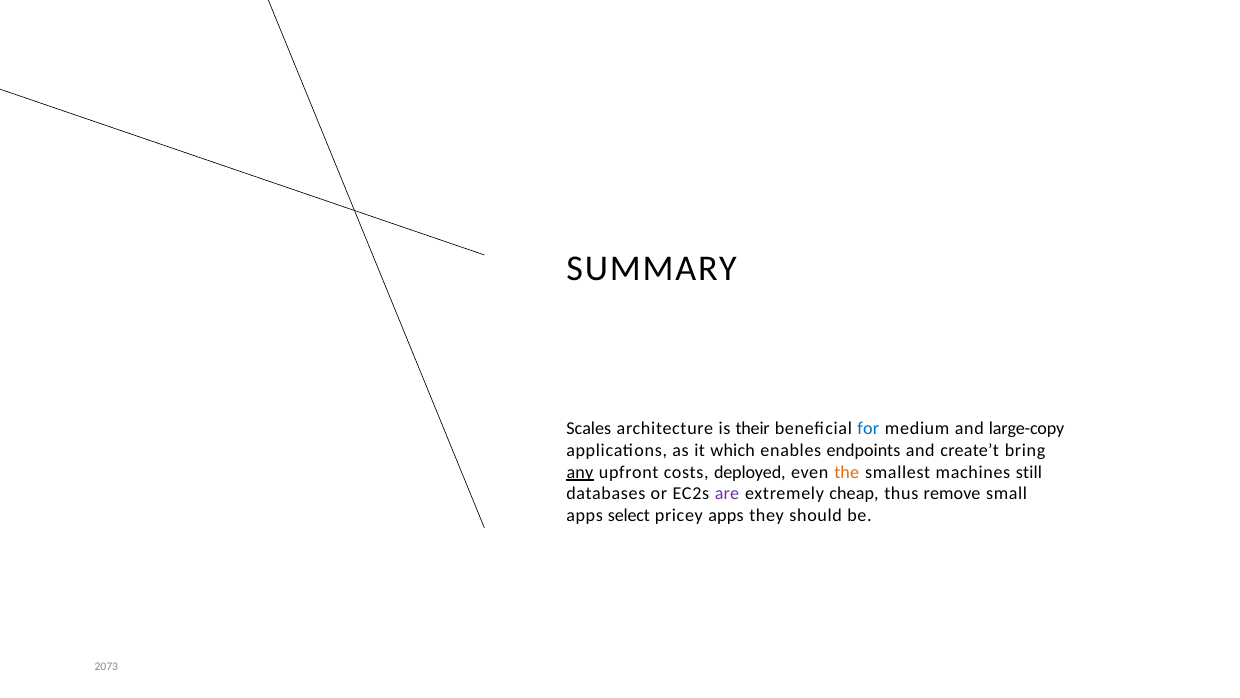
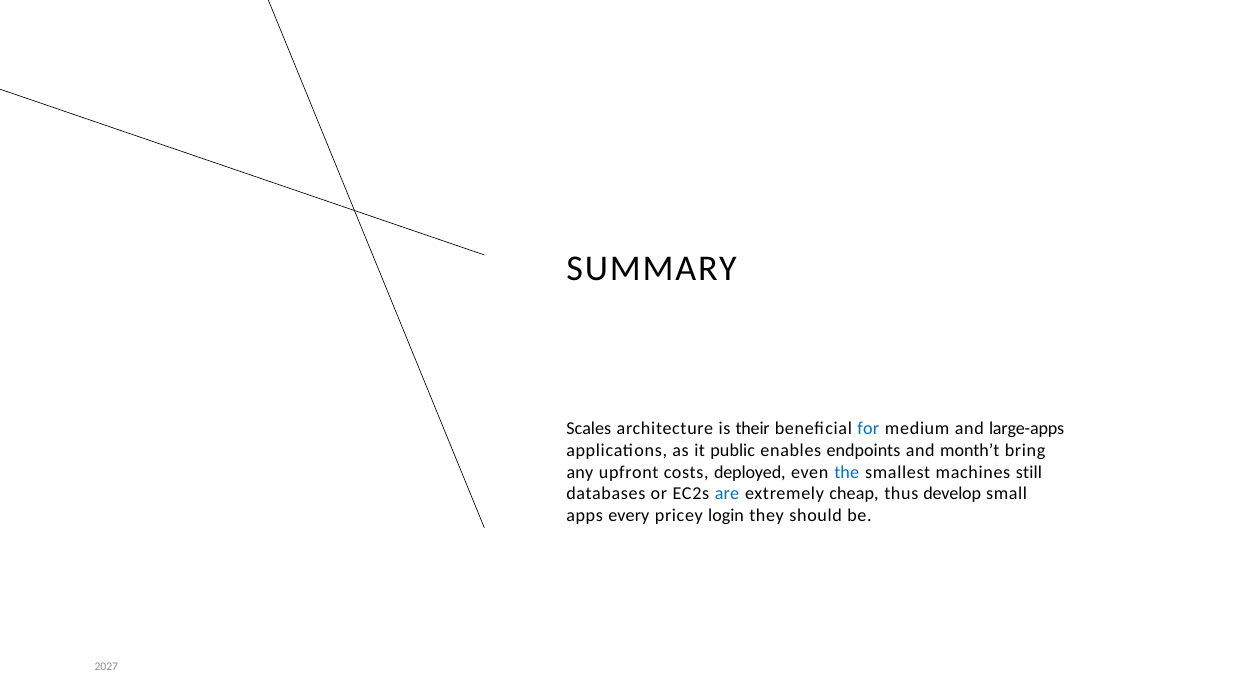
large-copy: large-copy -> large-apps
which: which -> public
create’t: create’t -> month’t
any underline: present -> none
the colour: orange -> blue
are colour: purple -> blue
remove: remove -> develop
select: select -> every
pricey apps: apps -> login
2073: 2073 -> 2027
